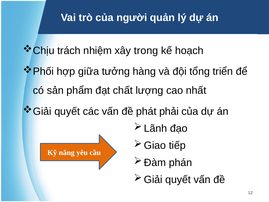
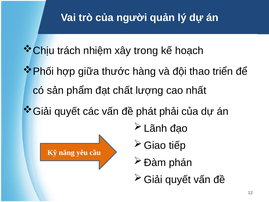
tưởng: tưởng -> thước
tổng: tổng -> thao
